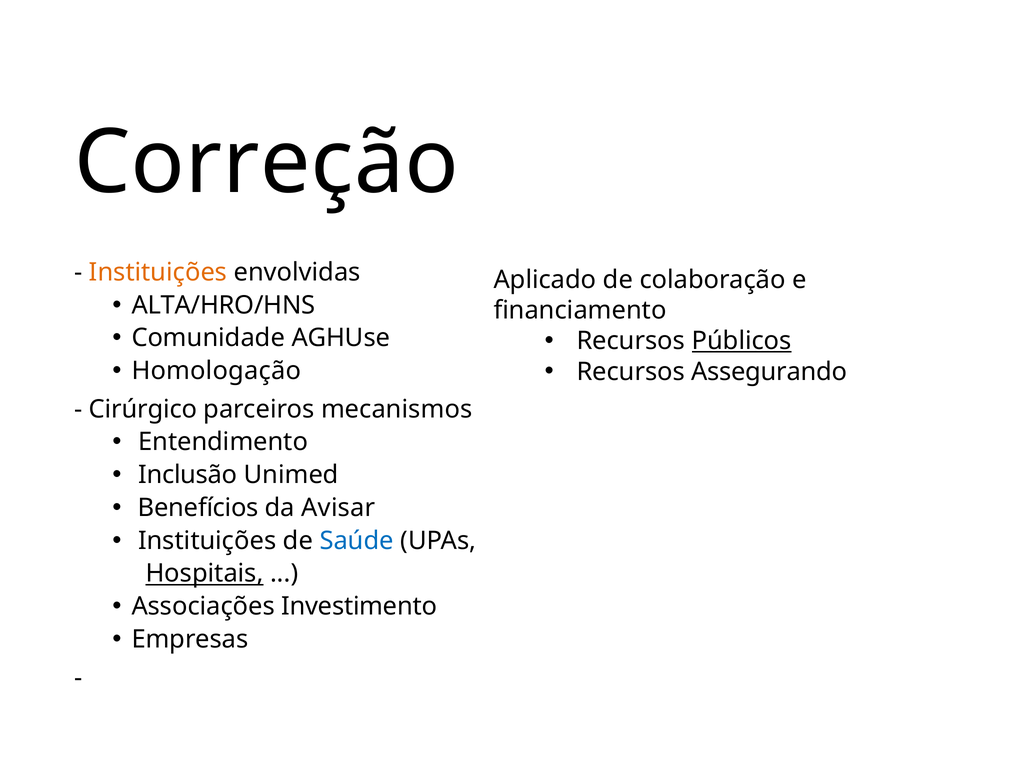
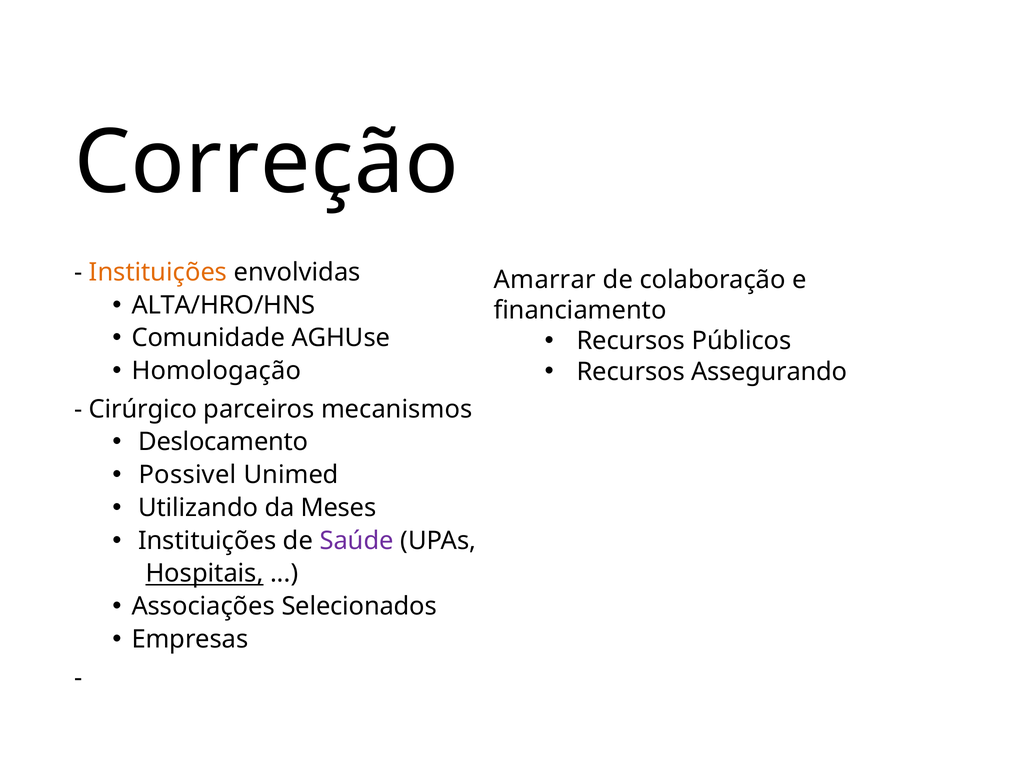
Aplicado: Aplicado -> Amarrar
Públicos underline: present -> none
Entendimento: Entendimento -> Deslocamento
Inclusão: Inclusão -> Possivel
Benefícios: Benefícios -> Utilizando
Avisar: Avisar -> Meses
Saúde colour: blue -> purple
Investimento: Investimento -> Selecionados
